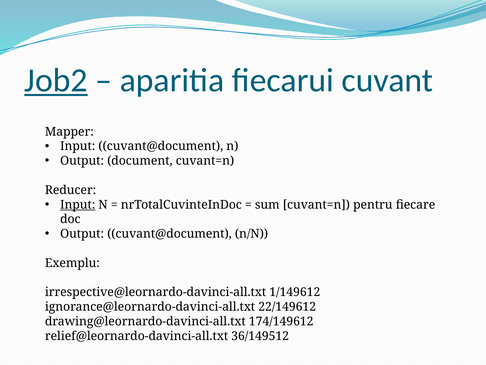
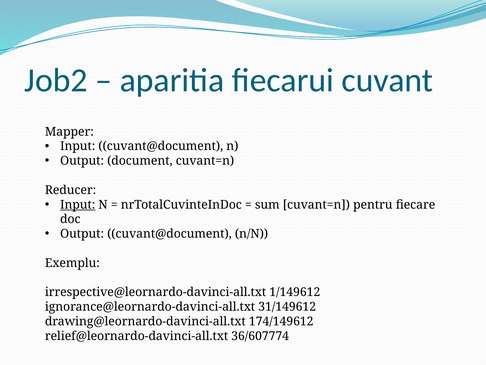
Job2 underline: present -> none
22/149612: 22/149612 -> 31/149612
36/149512: 36/149512 -> 36/607774
